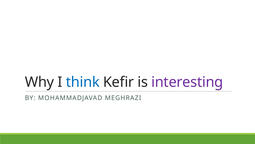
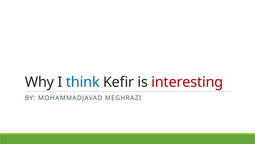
interesting colour: purple -> red
